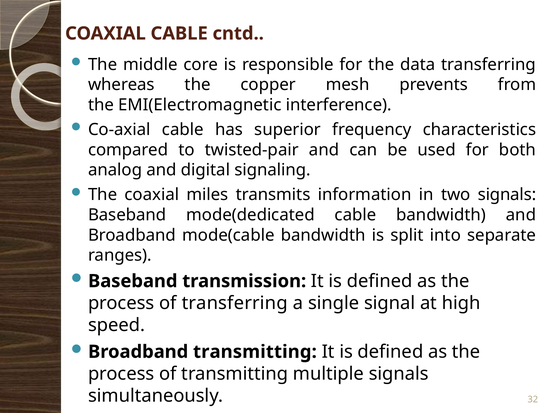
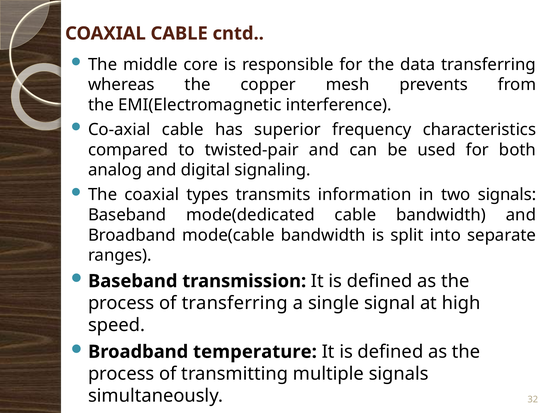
miles: miles -> types
Broadband transmitting: transmitting -> temperature
